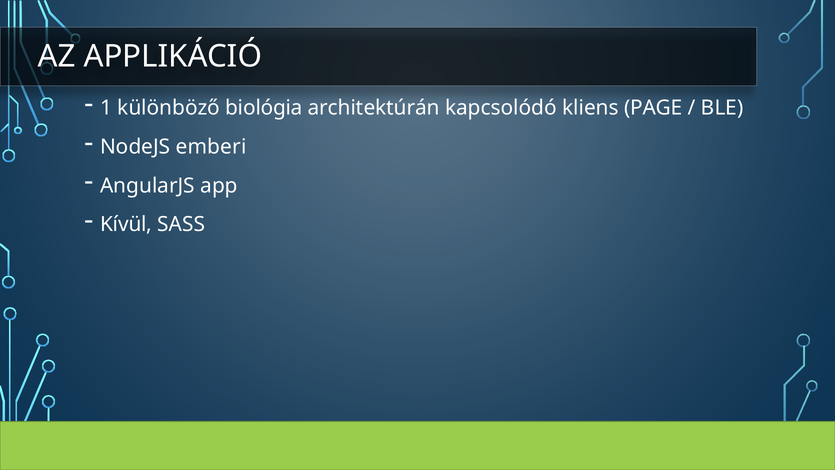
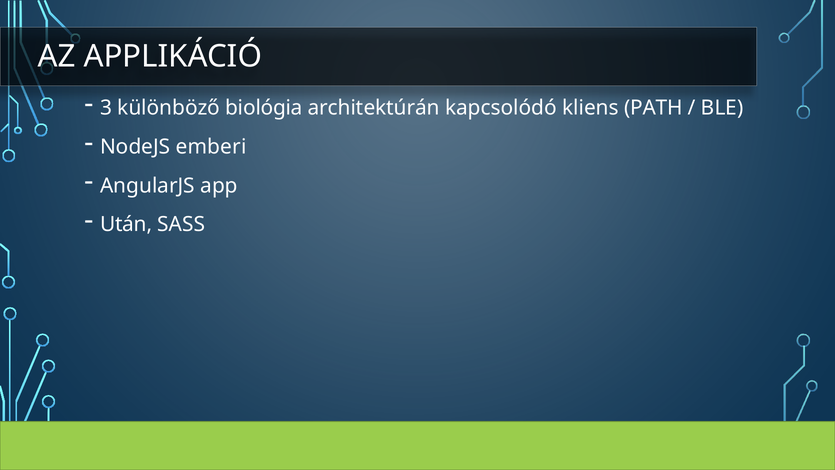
1: 1 -> 3
PAGE: PAGE -> PATH
Kívül: Kívül -> Után
